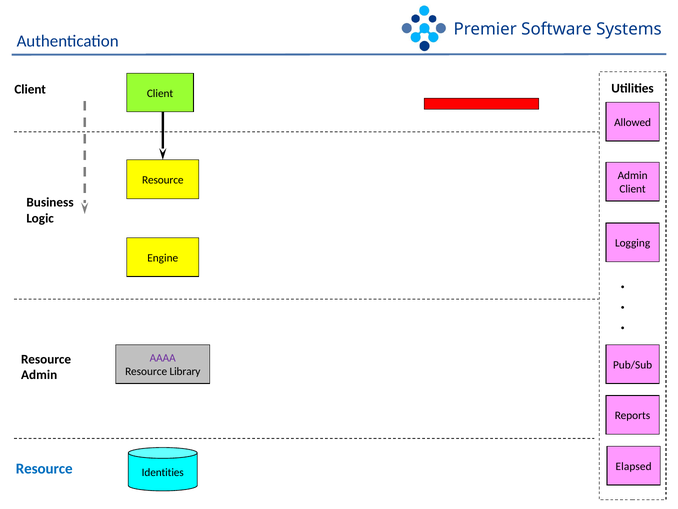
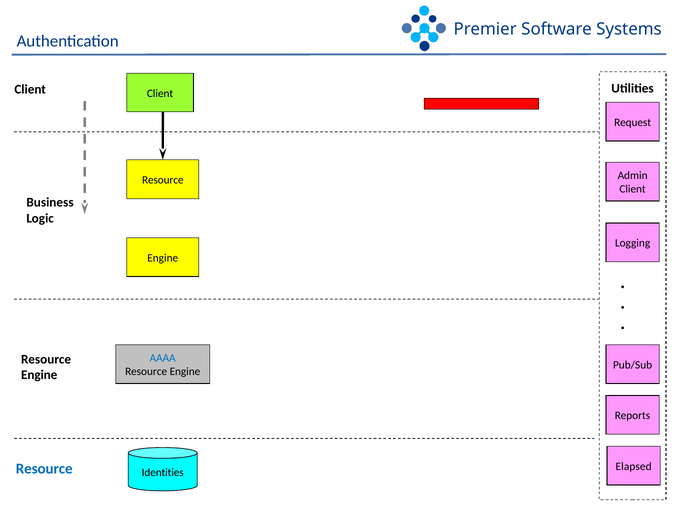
Allowed: Allowed -> Request
AAAA colour: purple -> blue
Library at (185, 371): Library -> Engine
Admin at (39, 375): Admin -> Engine
